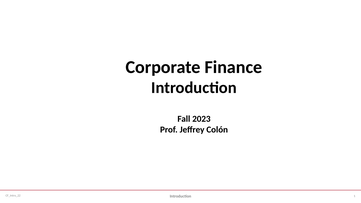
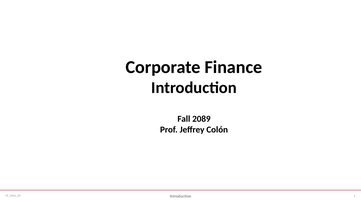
2023: 2023 -> 2089
